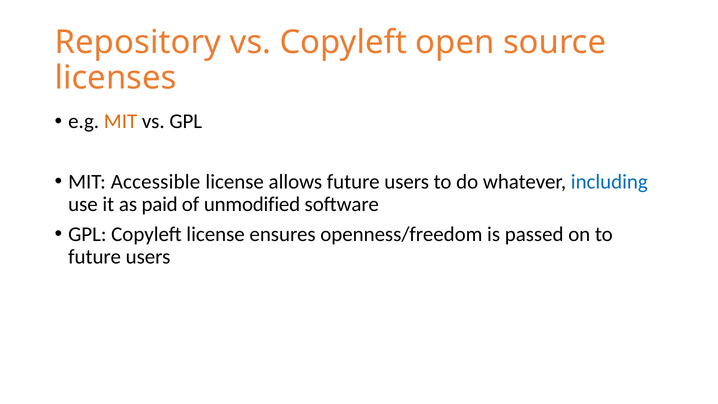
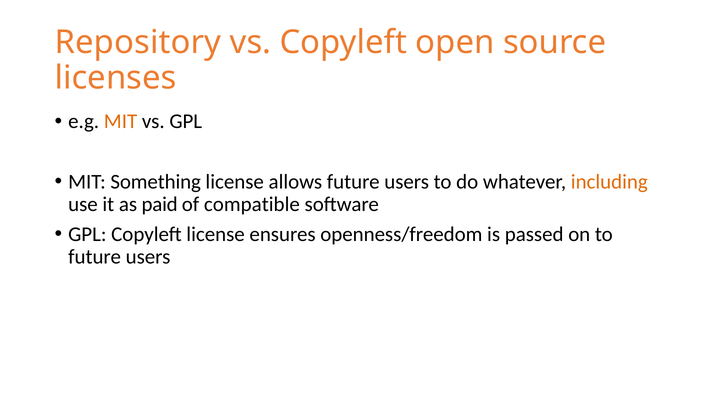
Accessible: Accessible -> Something
including colour: blue -> orange
unmodified: unmodified -> compatible
